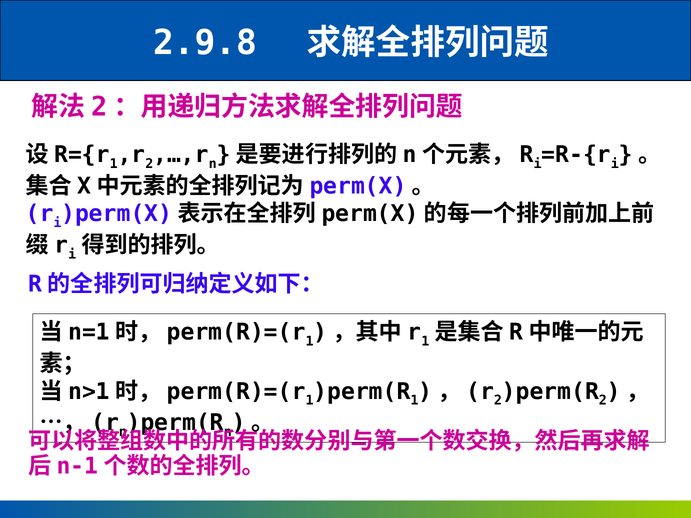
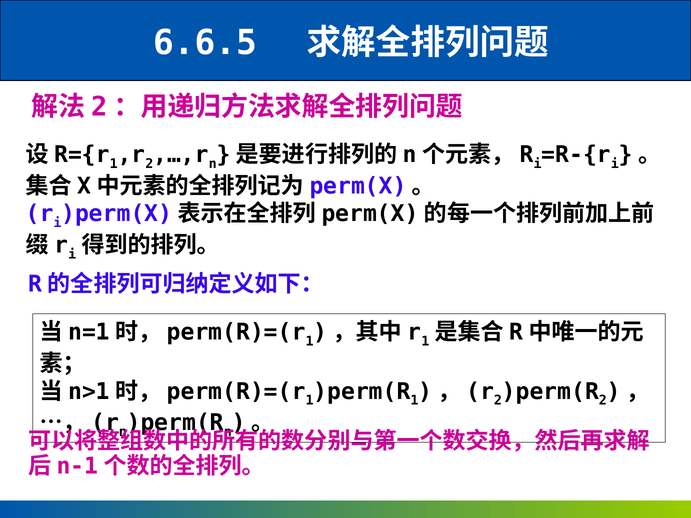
2.9.8: 2.9.8 -> 6.6.5
